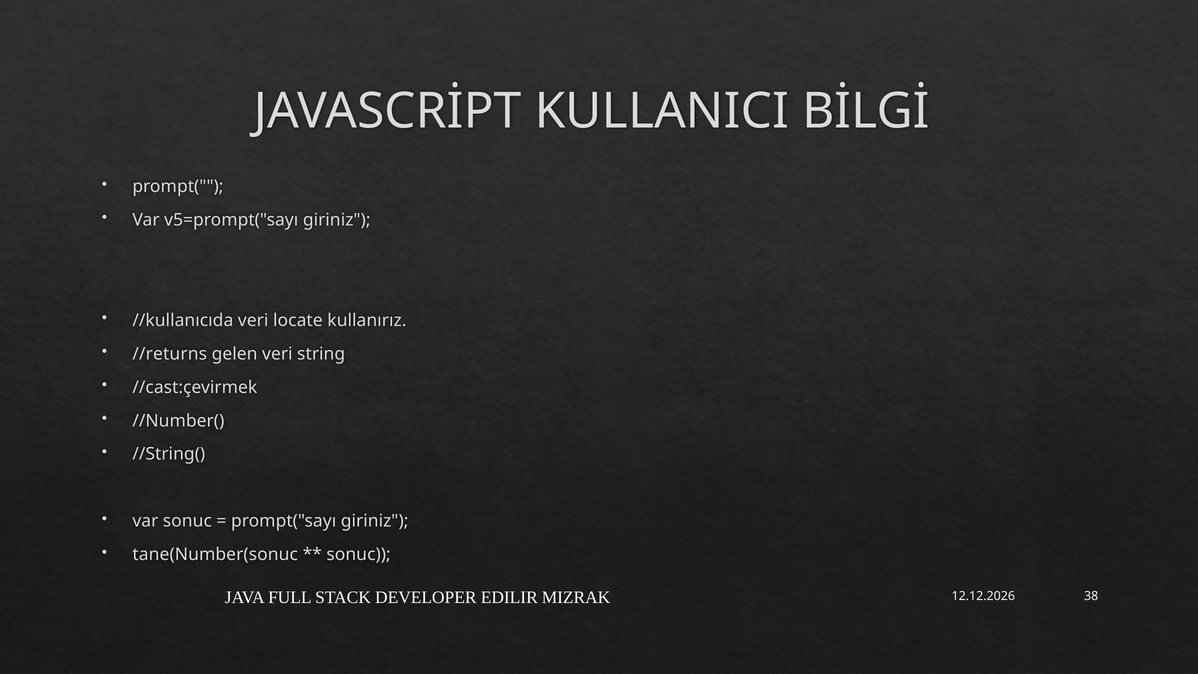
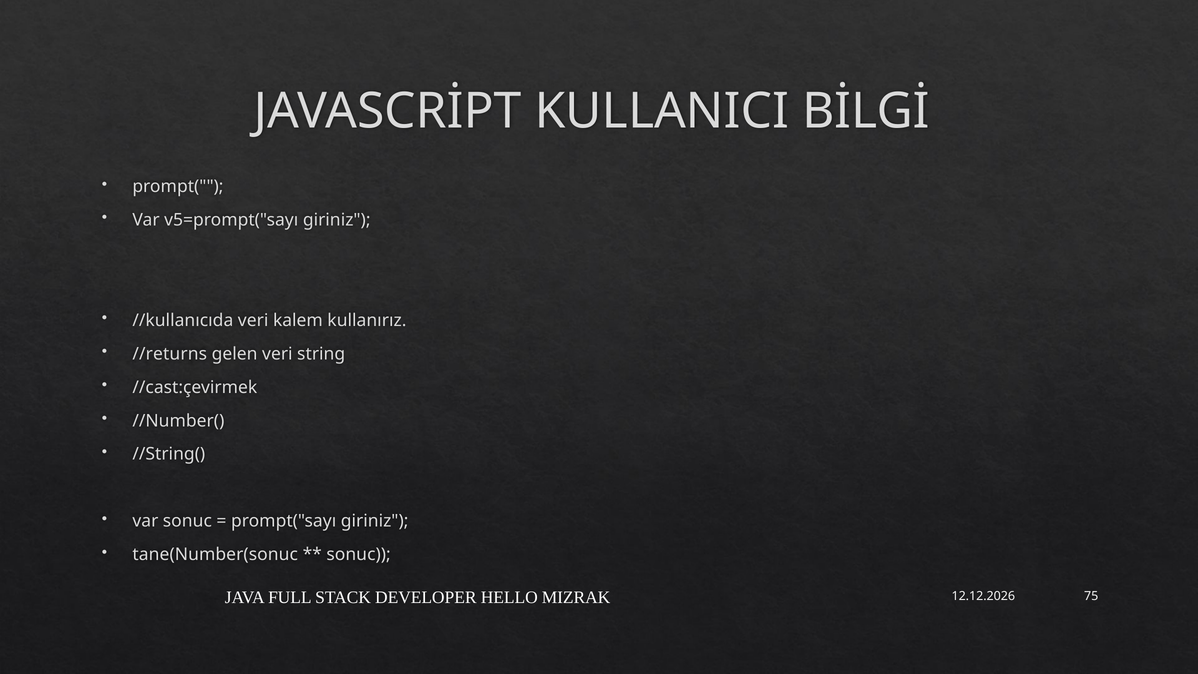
locate: locate -> kalem
EDILIR: EDILIR -> HELLO
38: 38 -> 75
